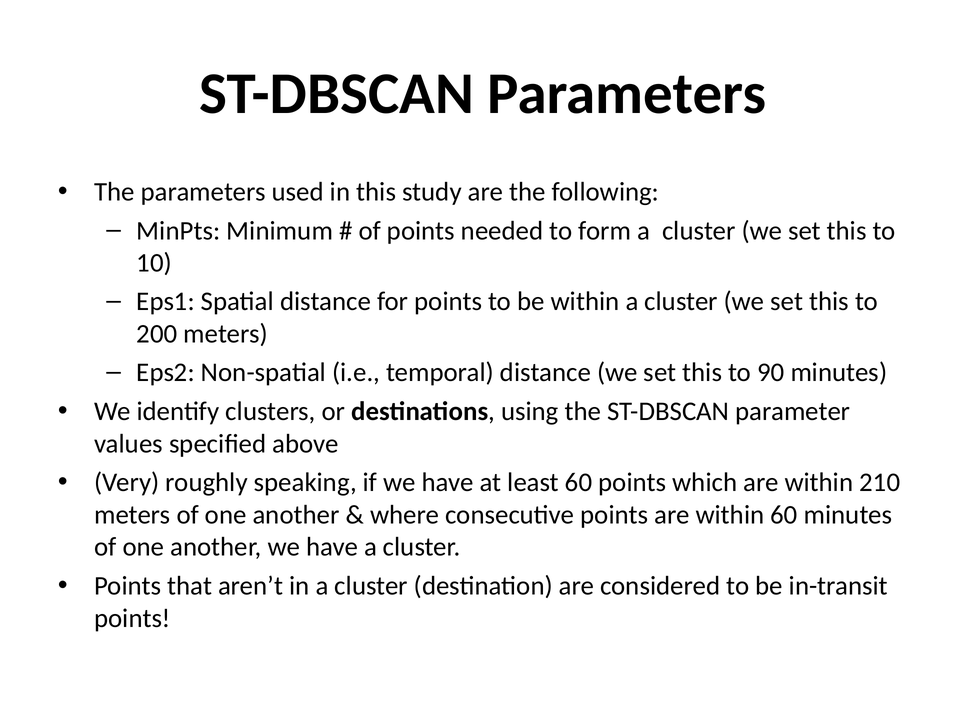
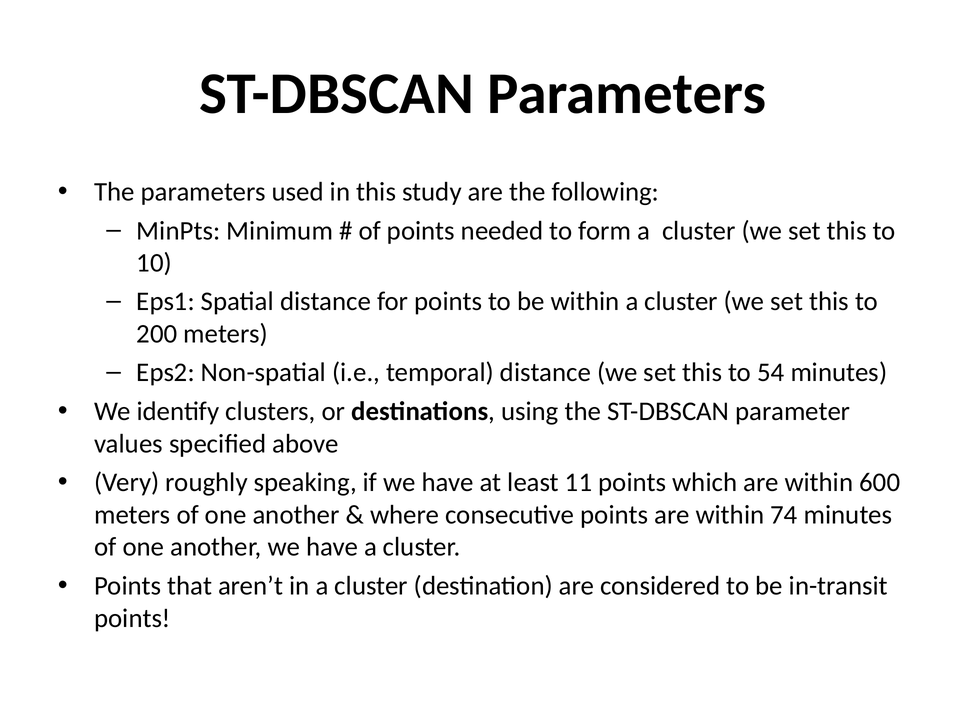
90: 90 -> 54
least 60: 60 -> 11
210: 210 -> 600
within 60: 60 -> 74
